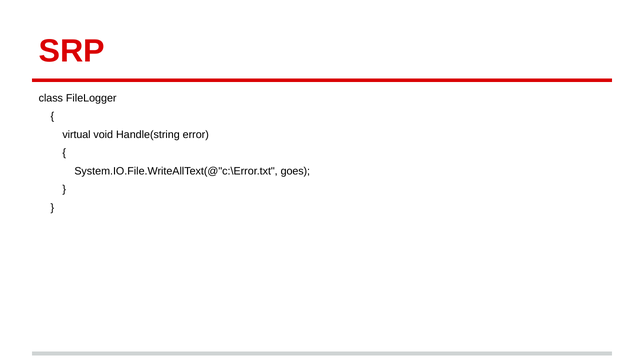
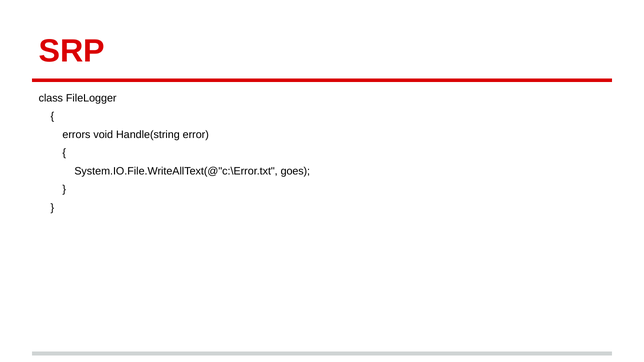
virtual: virtual -> errors
